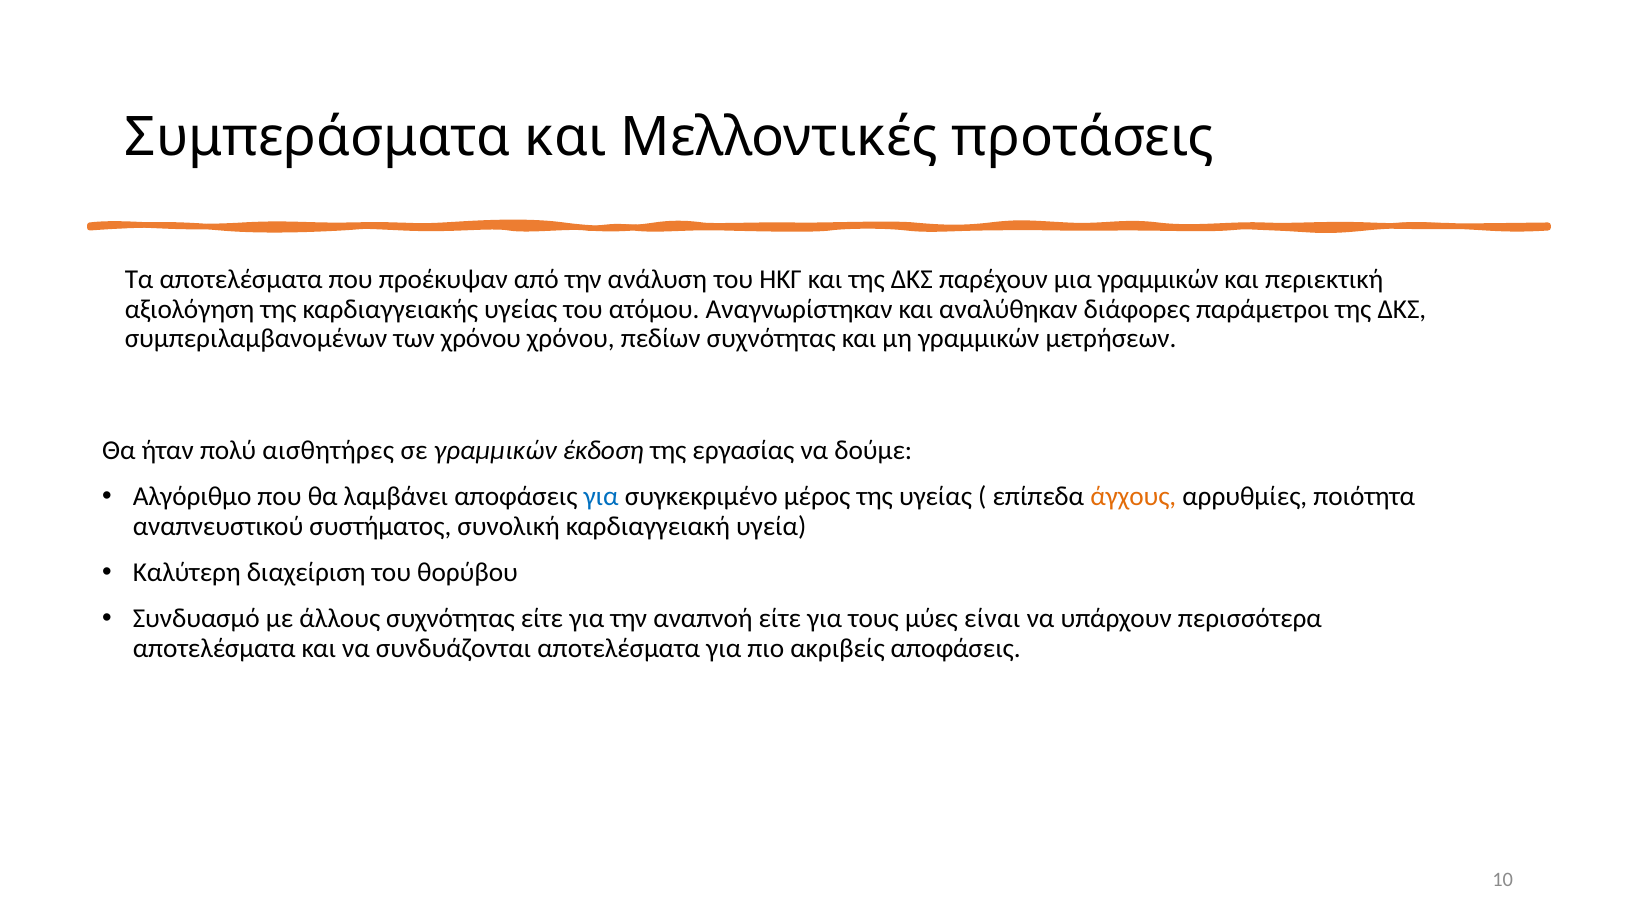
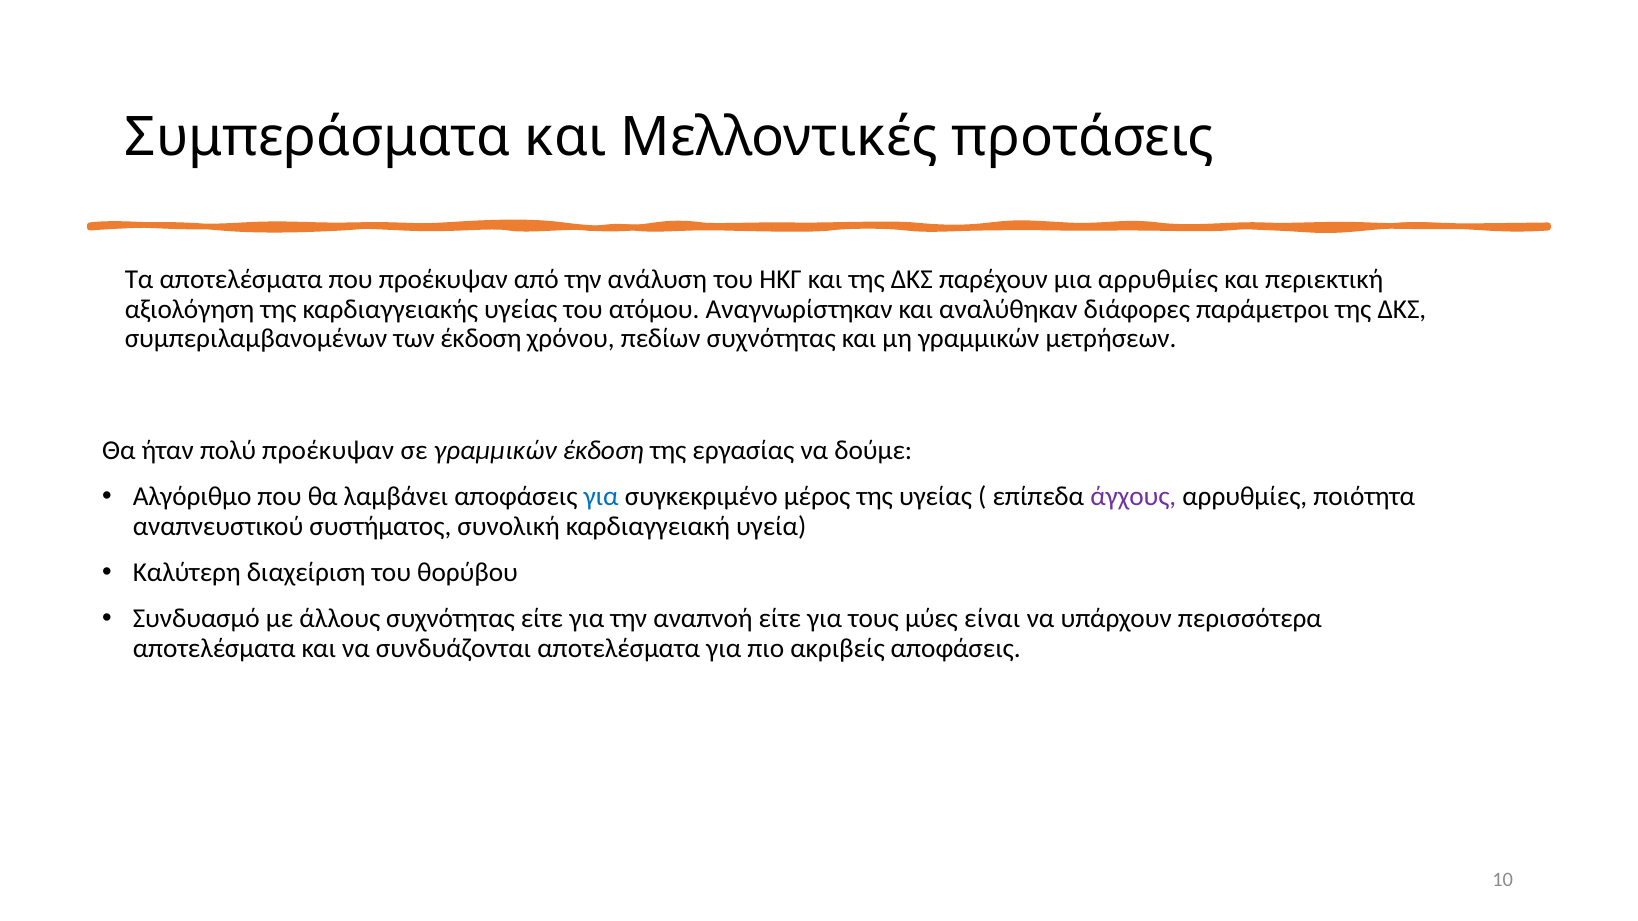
μια γραμμικών: γραμμικών -> αρρυθμίες
των χρόνου: χρόνου -> έκδοση
πολύ αισθητήρες: αισθητήρες -> προέκυψαν
άγχους colour: orange -> purple
